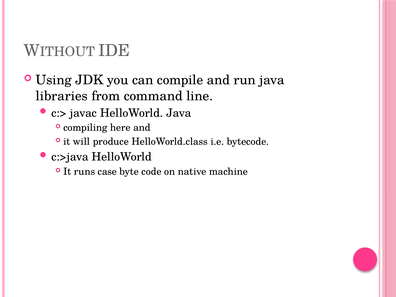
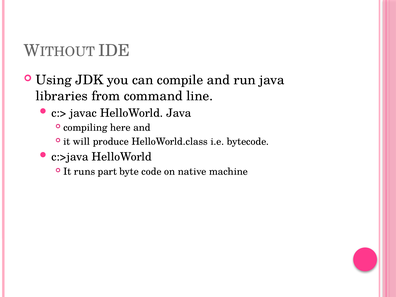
case: case -> part
